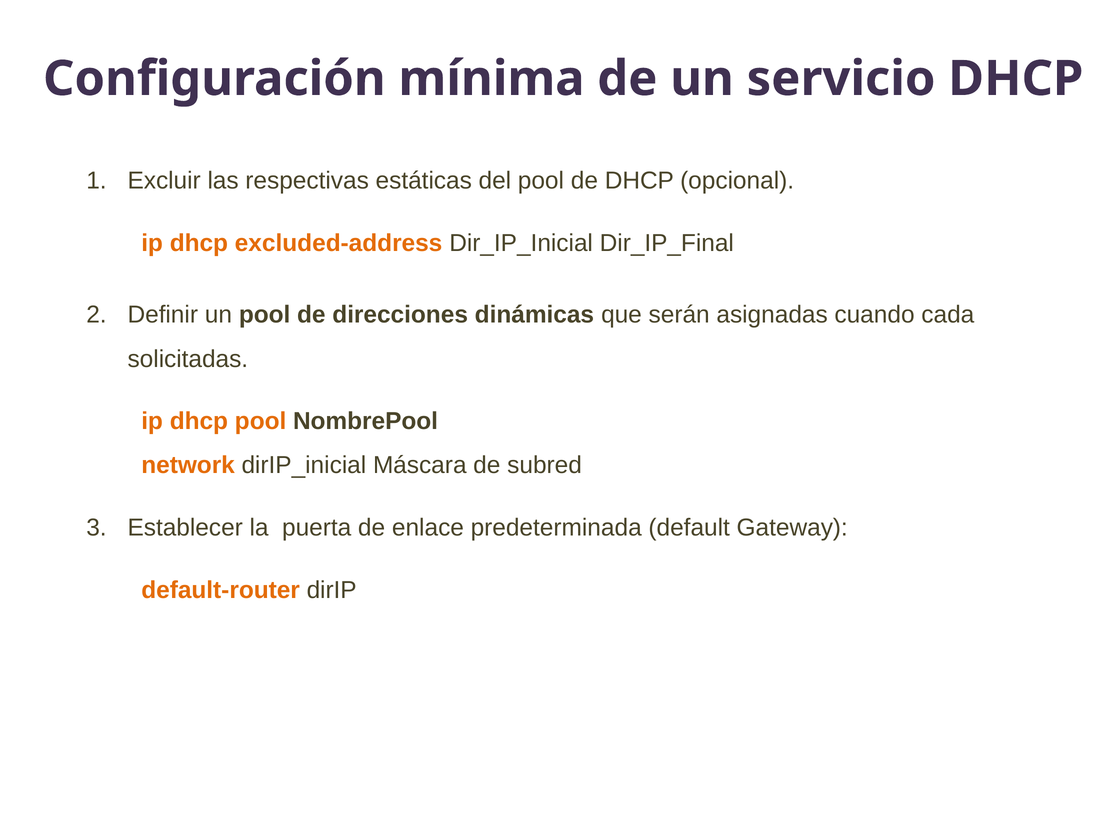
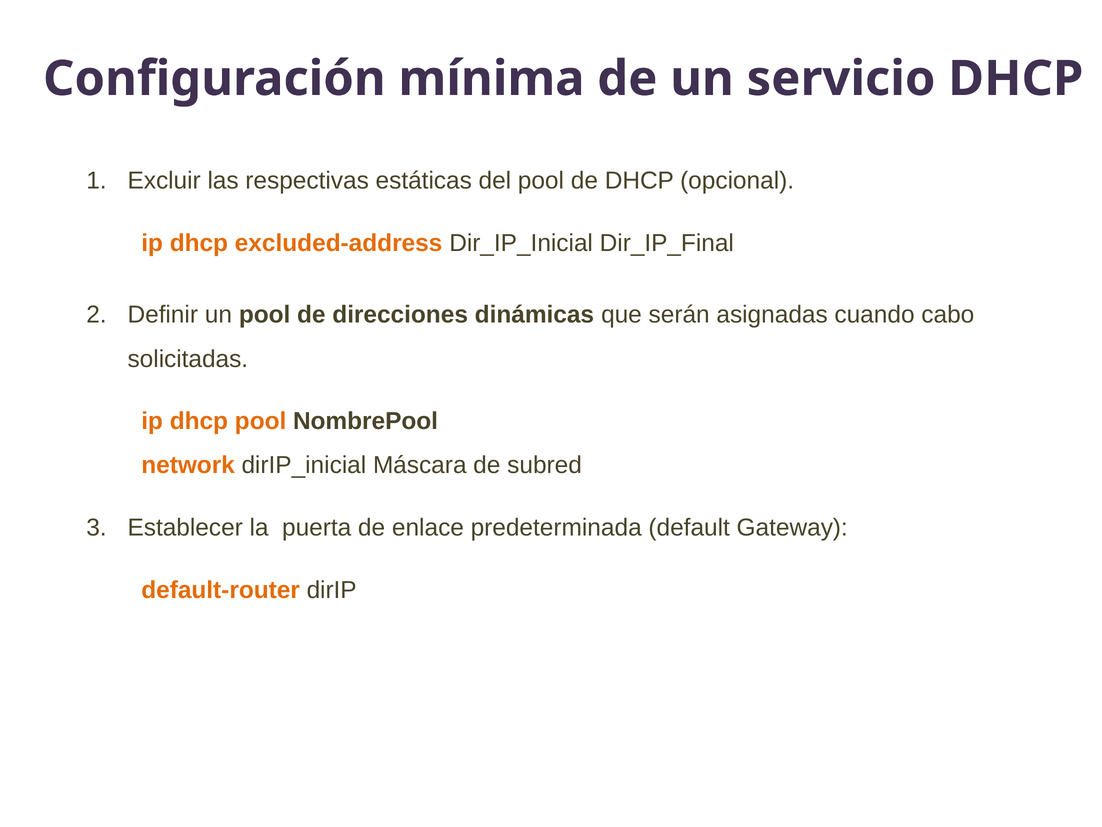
cada: cada -> cabo
